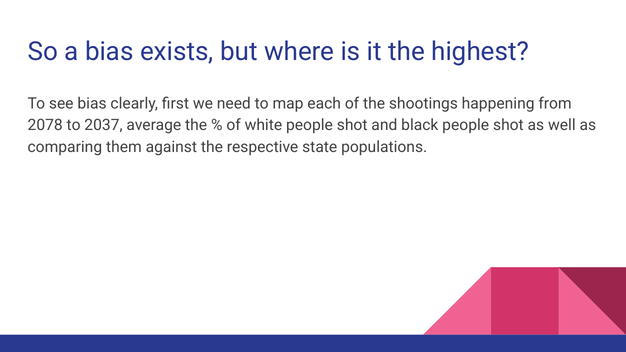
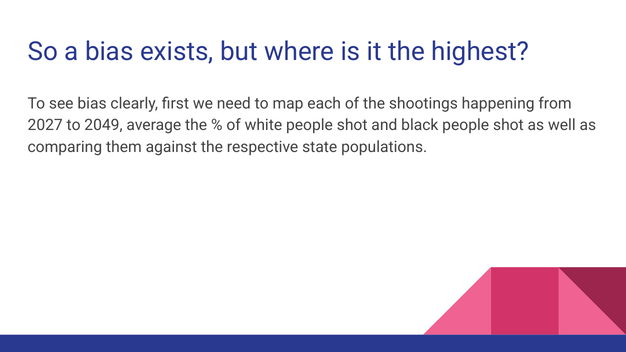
2078: 2078 -> 2027
2037: 2037 -> 2049
